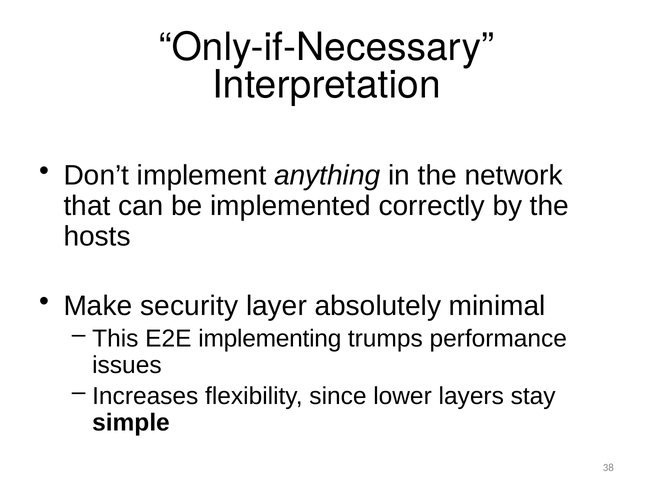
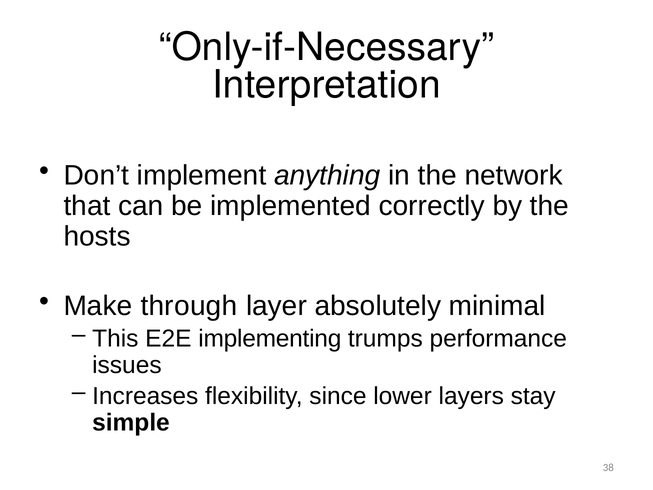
security: security -> through
